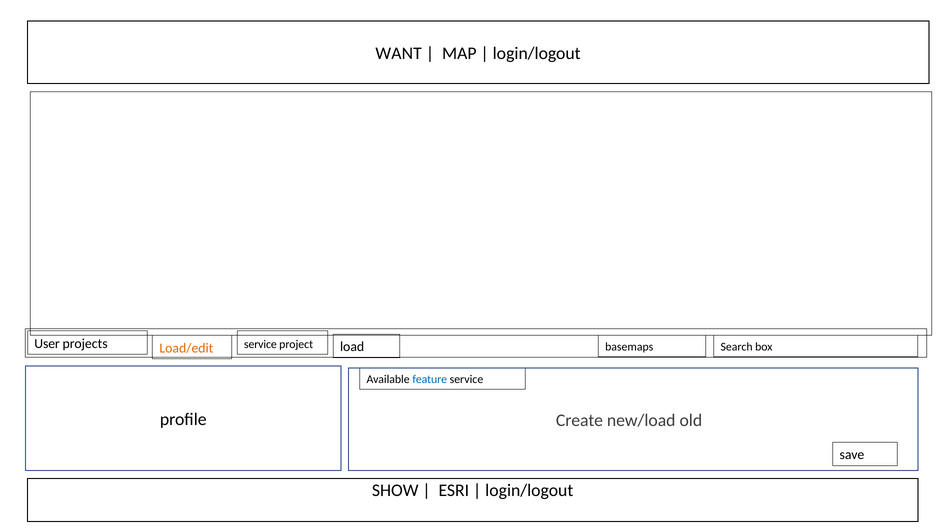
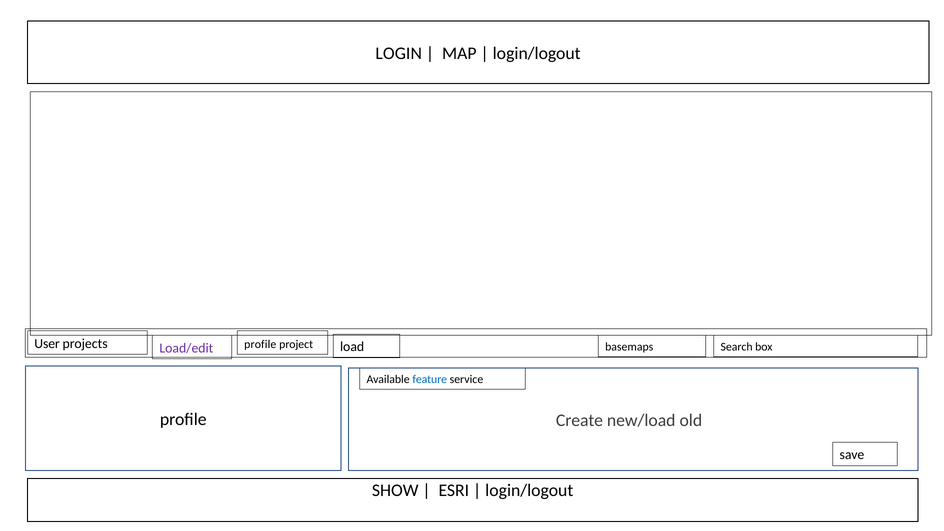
WANT: WANT -> LOGIN
projects service: service -> profile
Load/edit colour: orange -> purple
